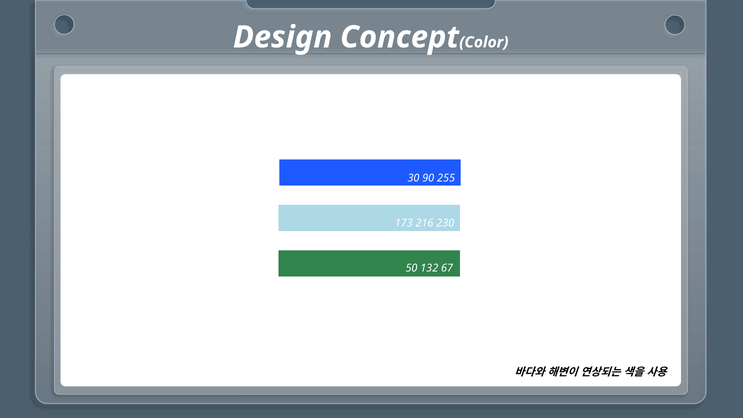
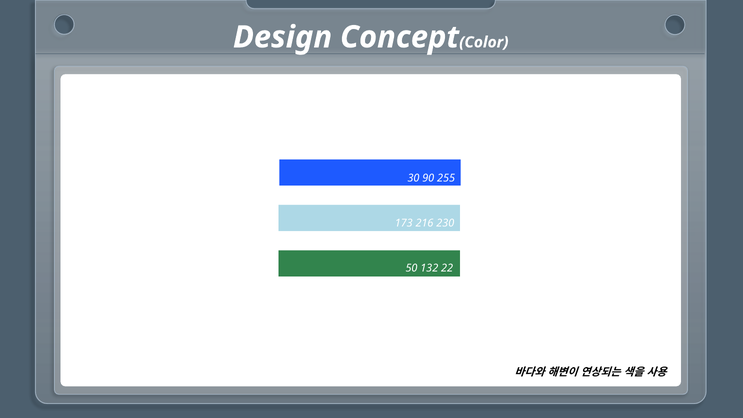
67: 67 -> 22
